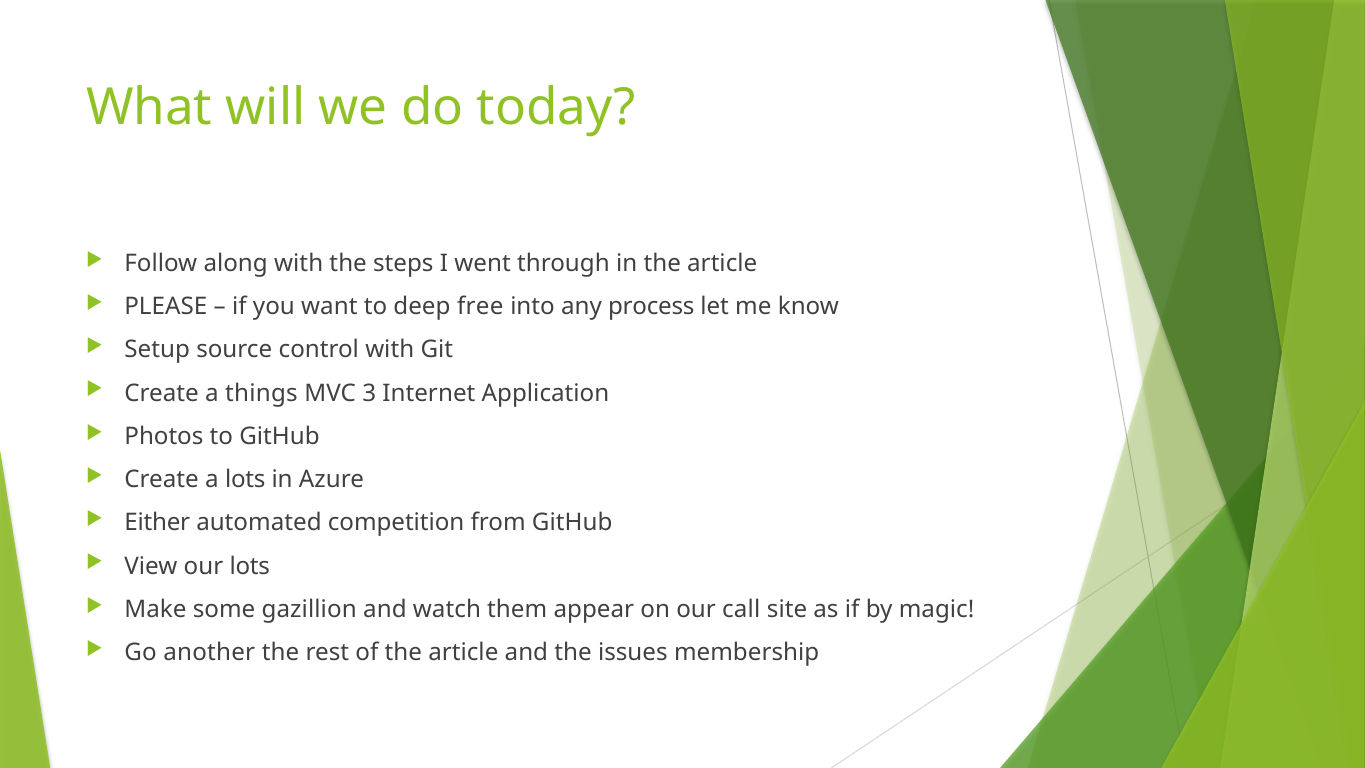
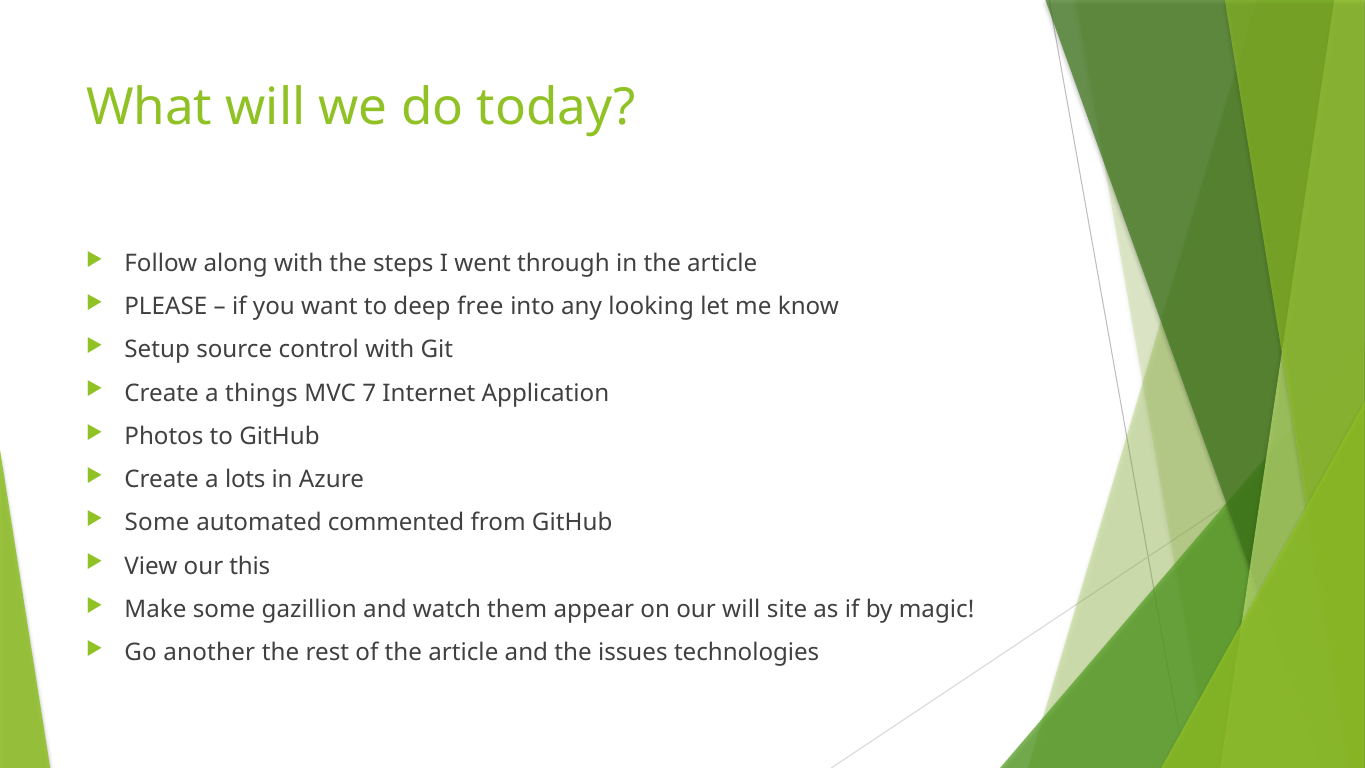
process: process -> looking
3: 3 -> 7
Either at (157, 523): Either -> Some
competition: competition -> commented
our lots: lots -> this
our call: call -> will
membership: membership -> technologies
